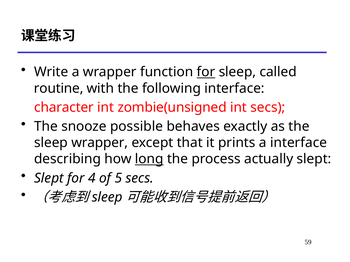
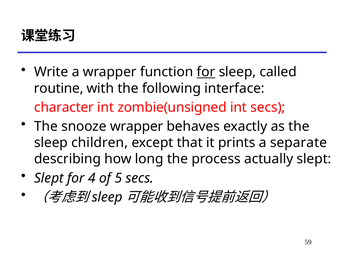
snooze possible: possible -> wrapper
sleep wrapper: wrapper -> children
a interface: interface -> separate
long underline: present -> none
